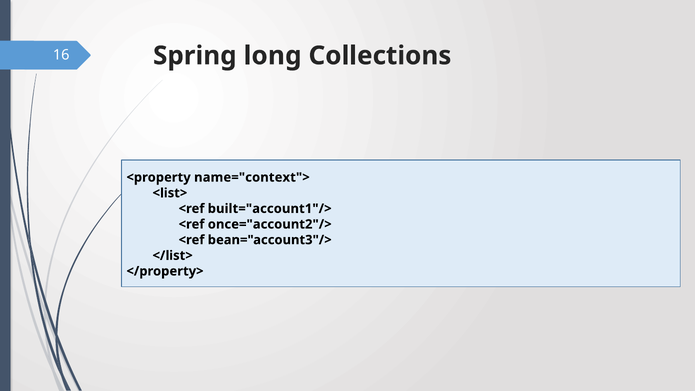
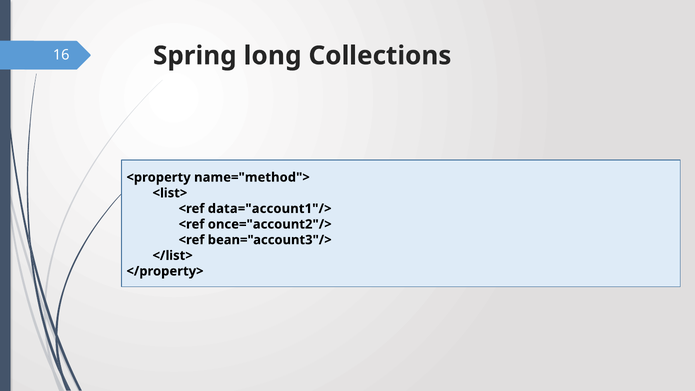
name="context">: name="context"> -> name="method">
built="account1"/>: built="account1"/> -> data="account1"/>
